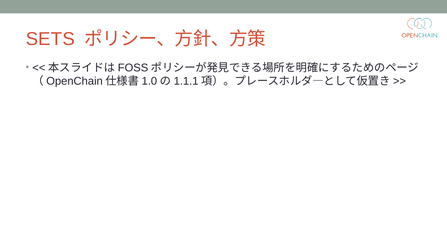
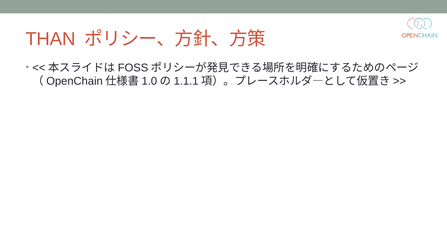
SETS: SETS -> THAN
